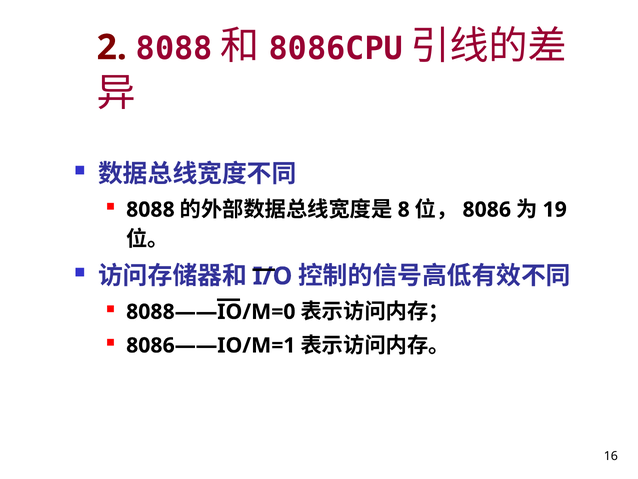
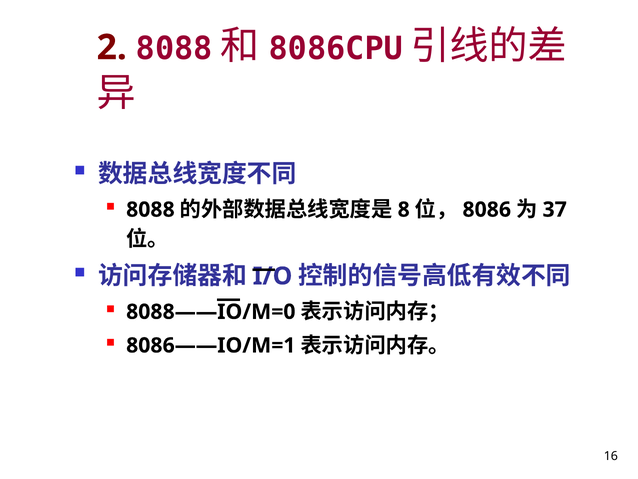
19: 19 -> 37
